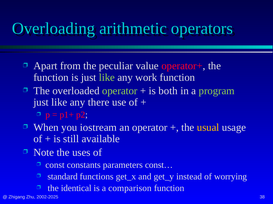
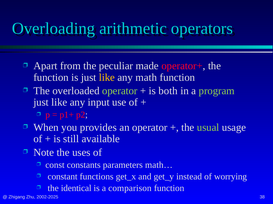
value: value -> made
like at (107, 78) colour: light green -> yellow
work: work -> math
there: there -> input
iostream: iostream -> provides
usual colour: yellow -> light green
const…: const… -> math…
standard: standard -> constant
